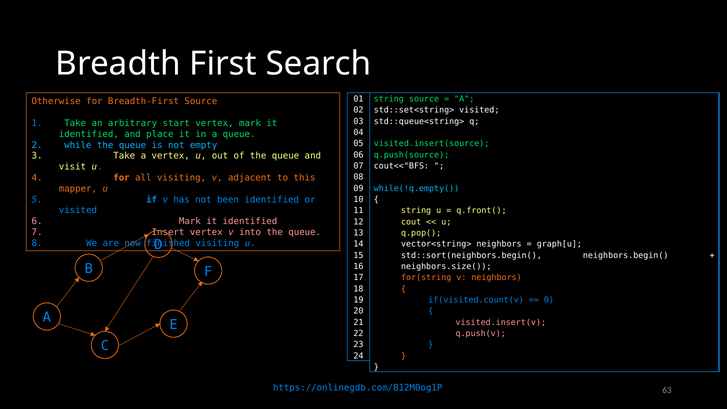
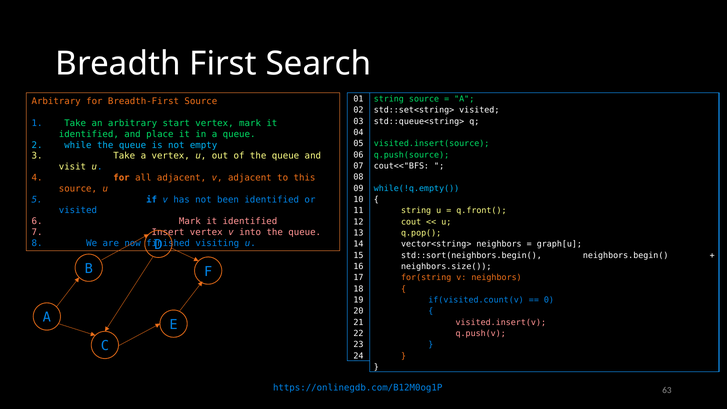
Otherwise at (56, 101): Otherwise -> Arbitrary
all visiting: visiting -> adjacent
mapper at (78, 189): mapper -> source
